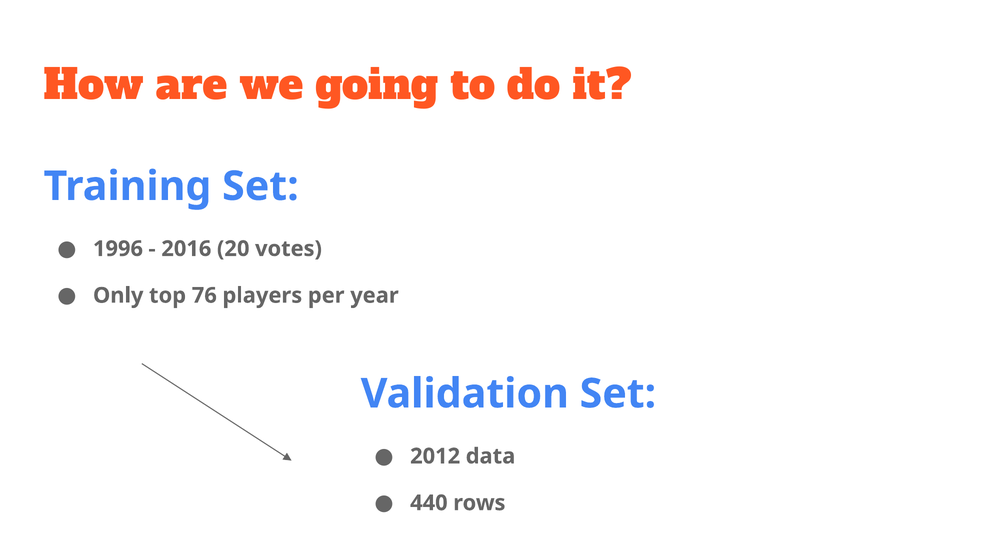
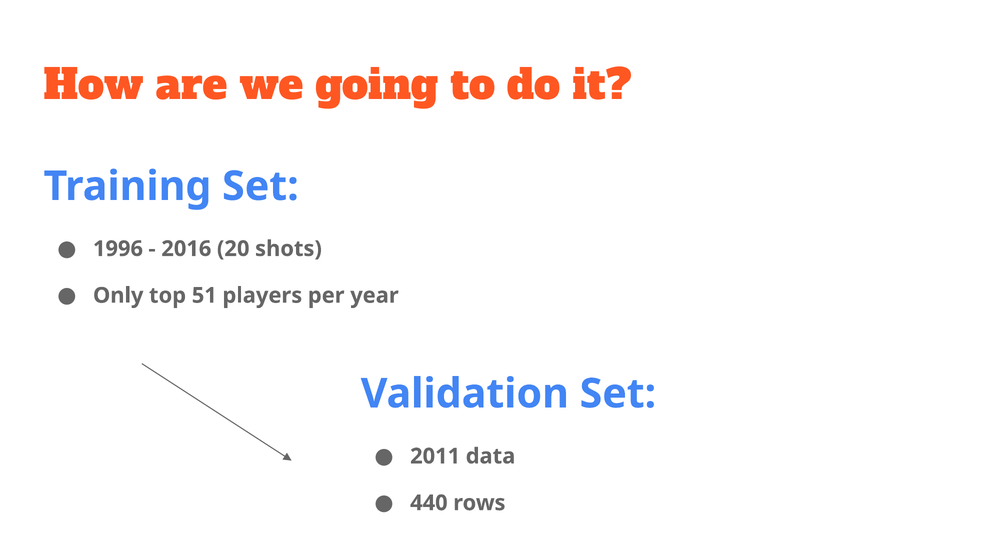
votes: votes -> shots
76: 76 -> 51
2012: 2012 -> 2011
